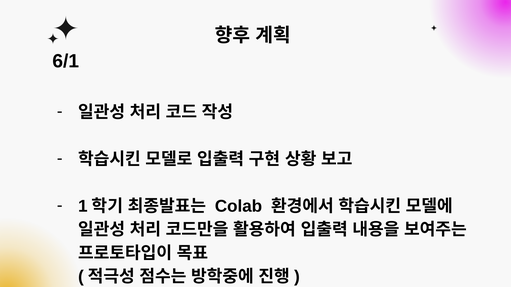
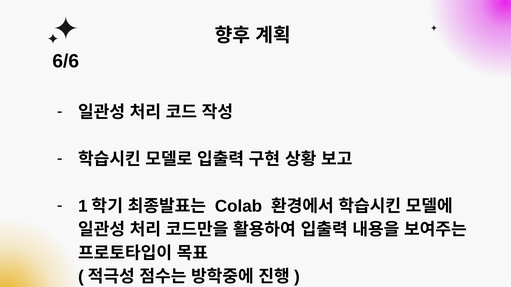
6/1: 6/1 -> 6/6
